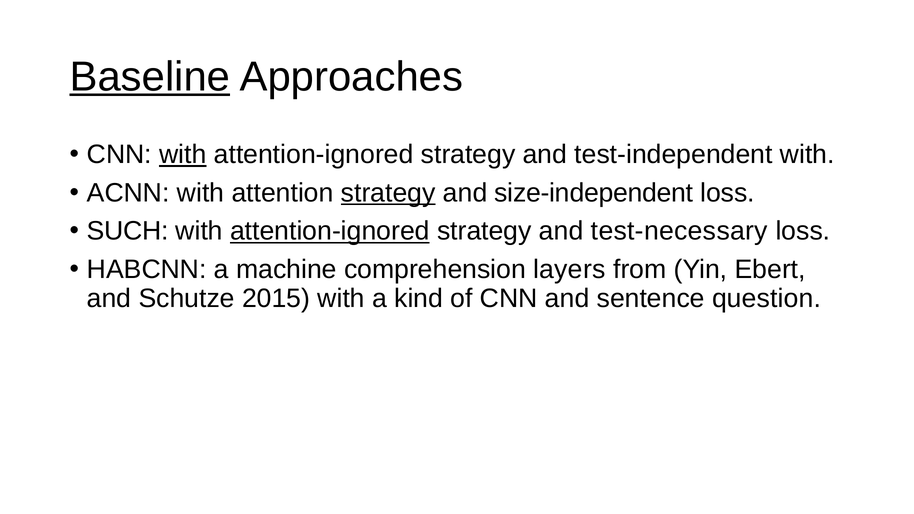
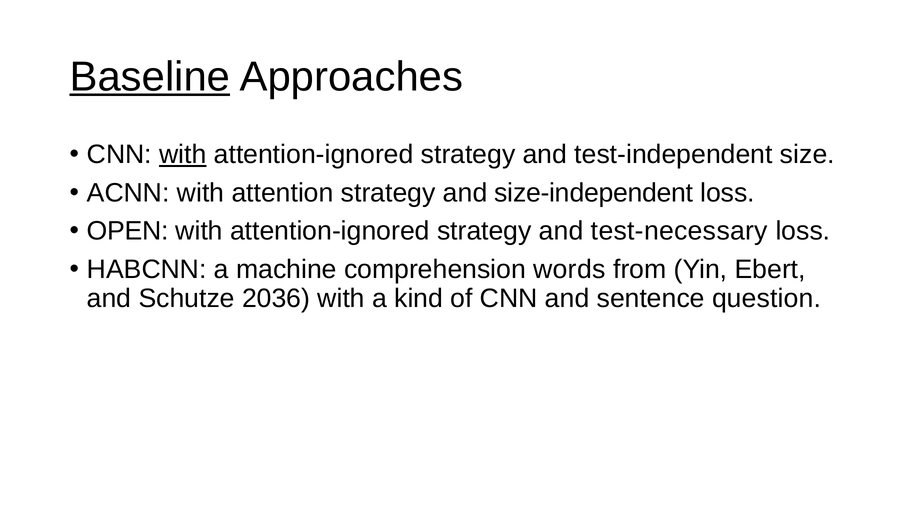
test-independent with: with -> size
strategy at (388, 193) underline: present -> none
SUCH: SUCH -> OPEN
attention-ignored at (330, 231) underline: present -> none
layers: layers -> words
2015: 2015 -> 2036
